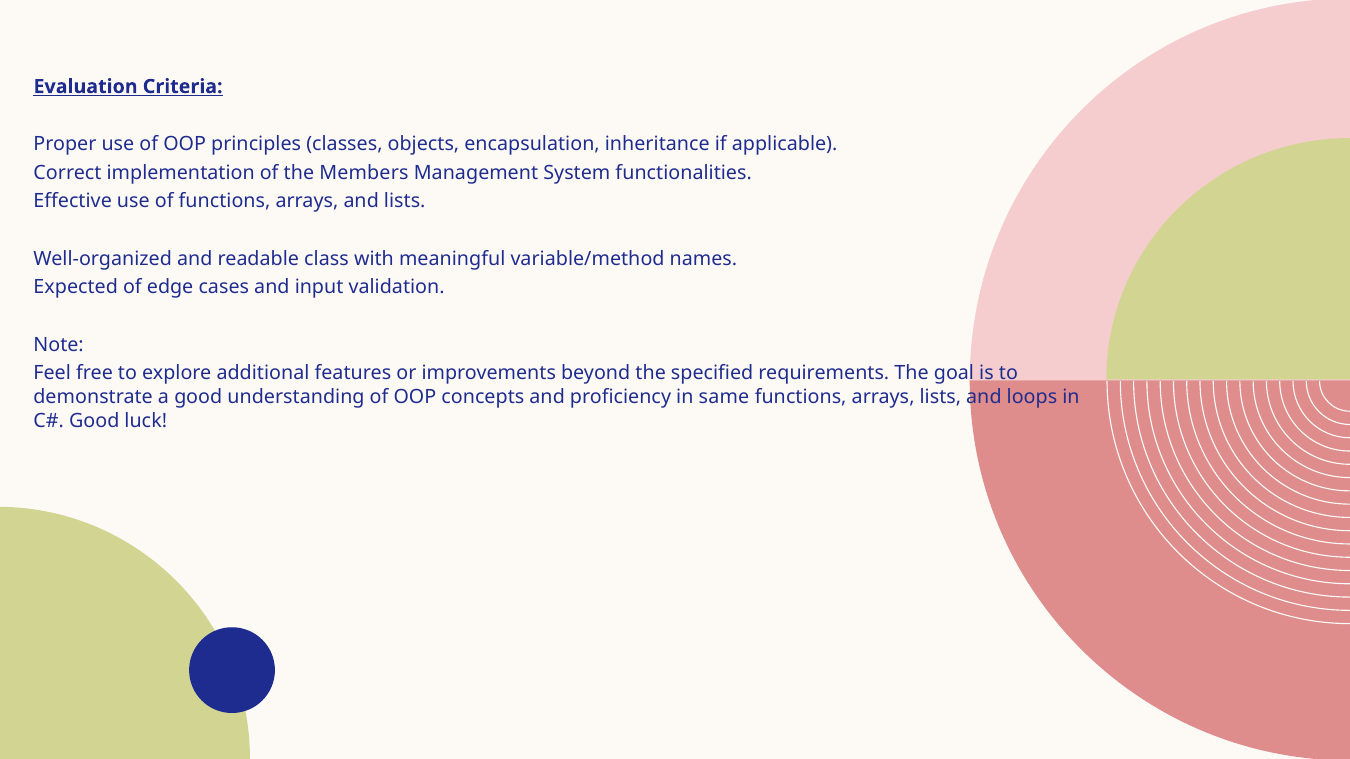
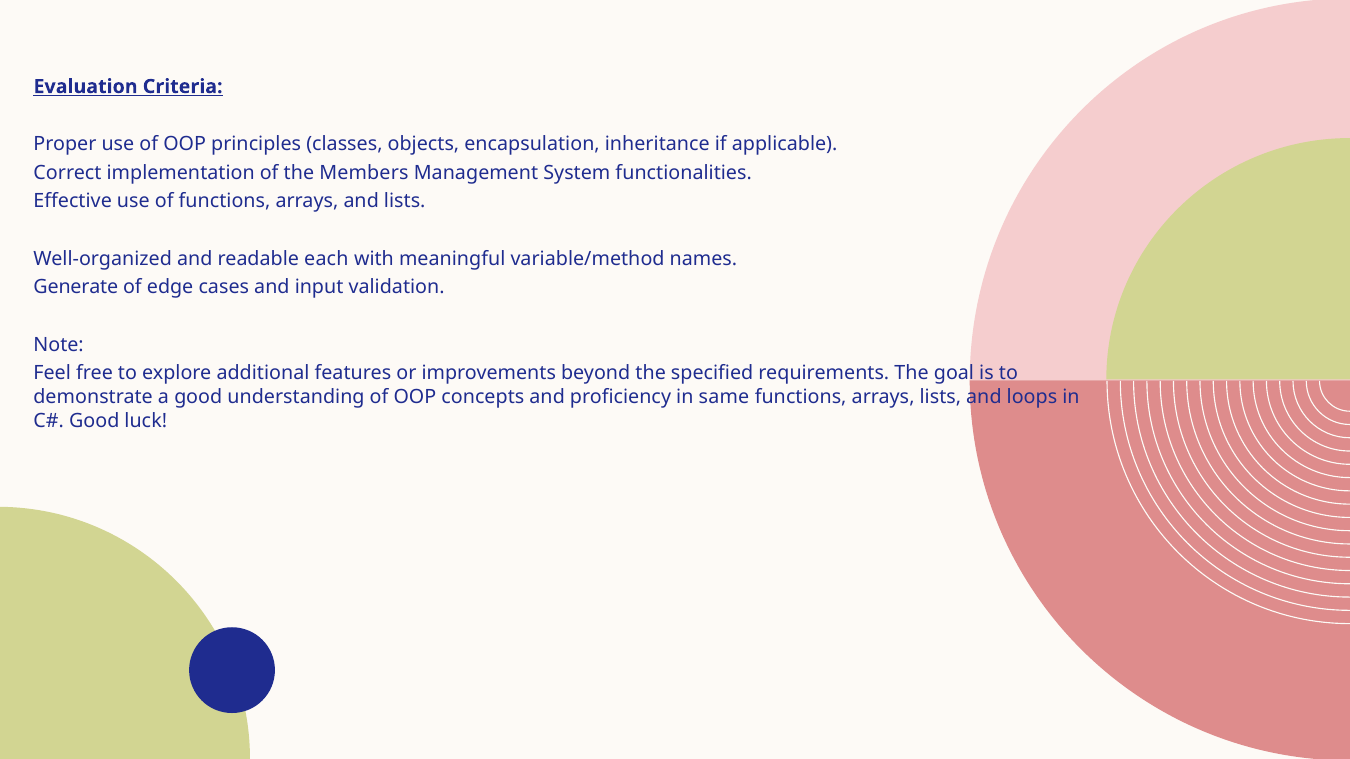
class: class -> each
Expected: Expected -> Generate
